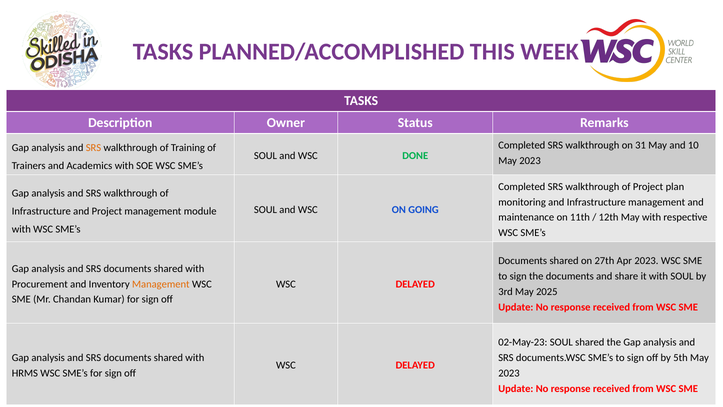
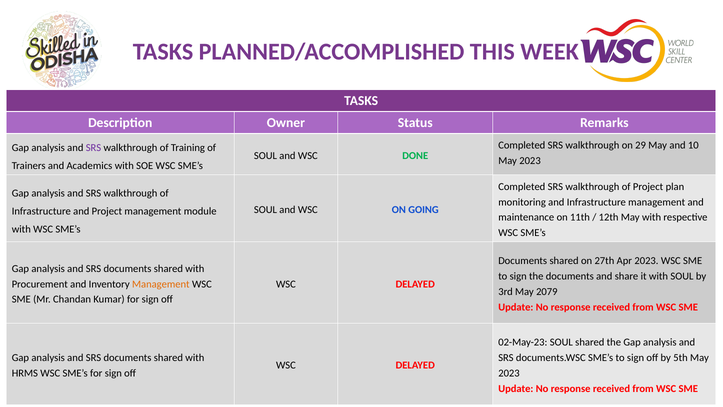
31: 31 -> 29
SRS at (93, 148) colour: orange -> purple
2025: 2025 -> 2079
